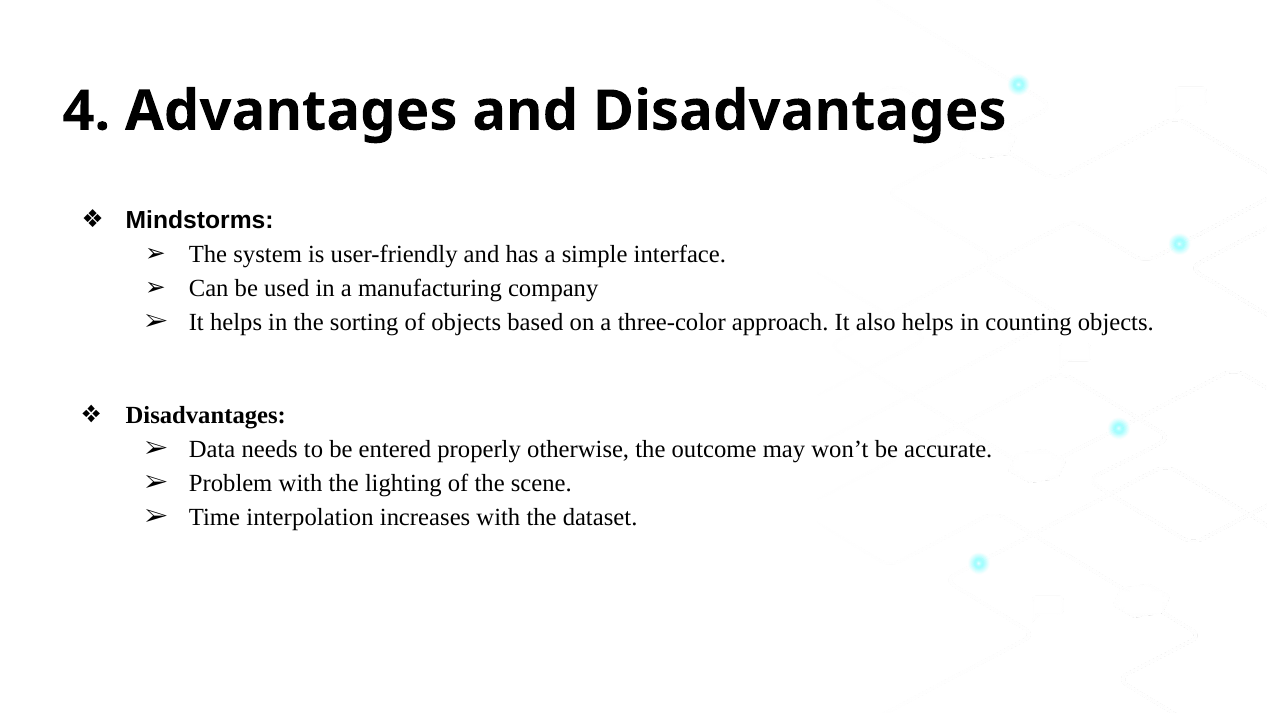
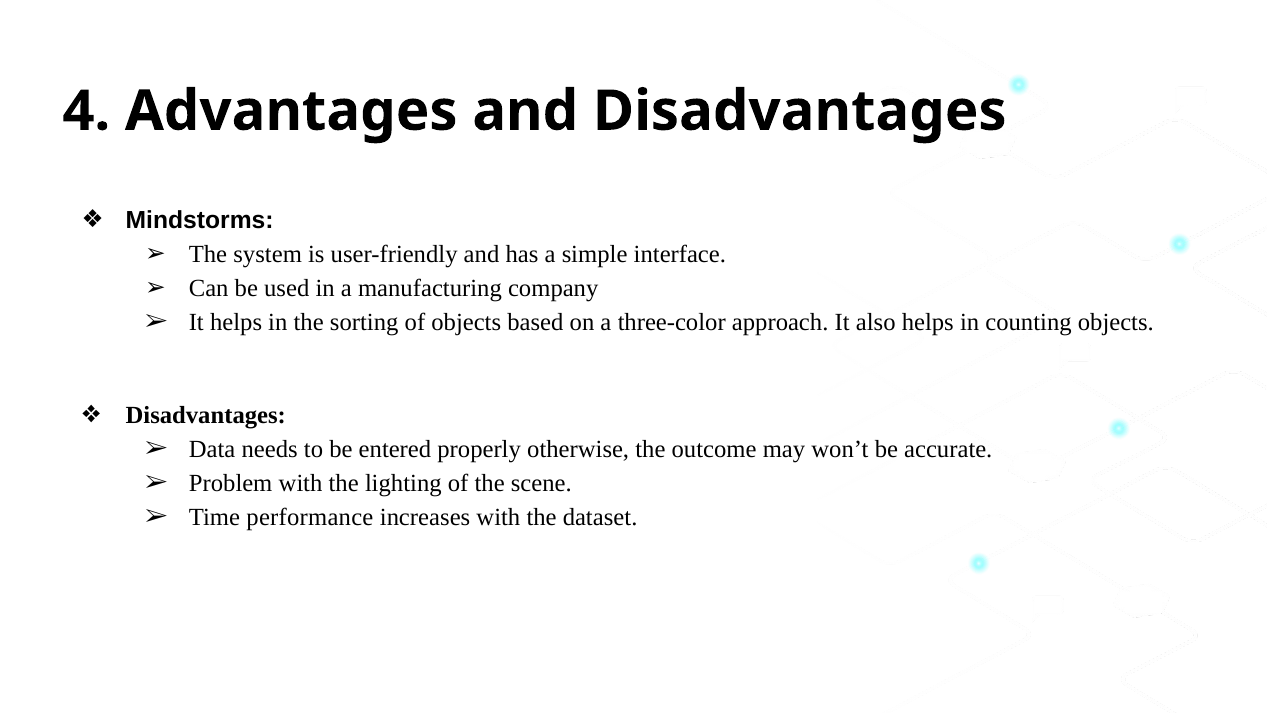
interpolation: interpolation -> performance
